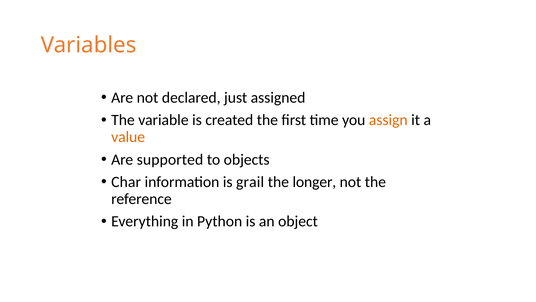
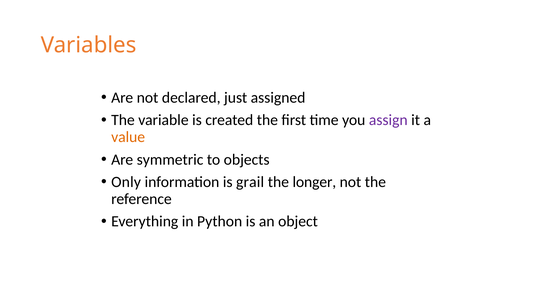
assign colour: orange -> purple
supported: supported -> symmetric
Char: Char -> Only
